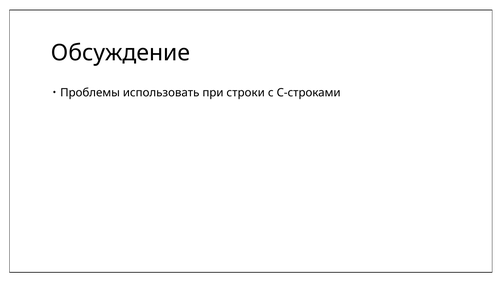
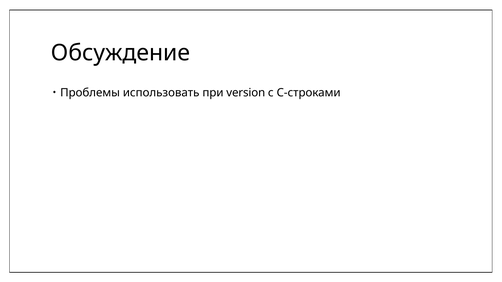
строки: строки -> version
